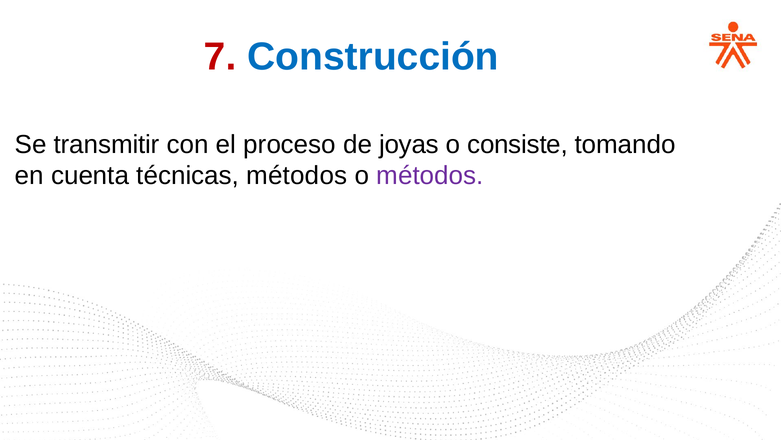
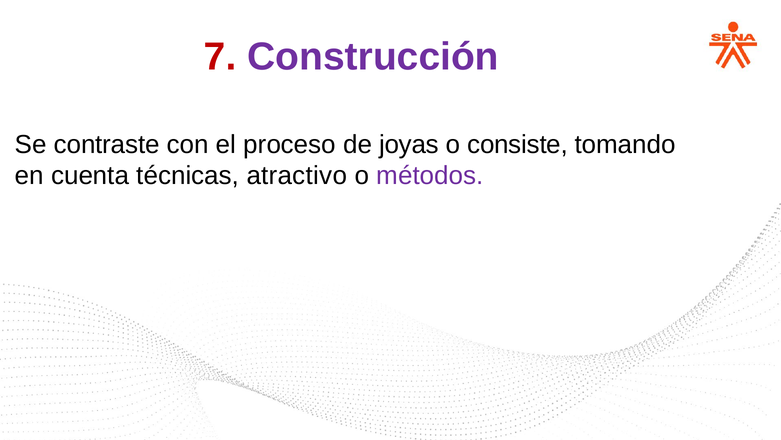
Construcción colour: blue -> purple
transmitir: transmitir -> contraste
técnicas métodos: métodos -> atractivo
